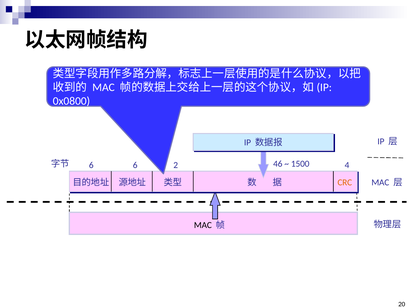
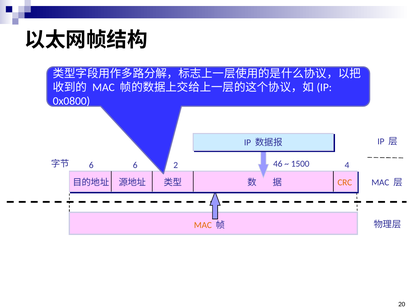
MAC at (203, 225) colour: black -> orange
